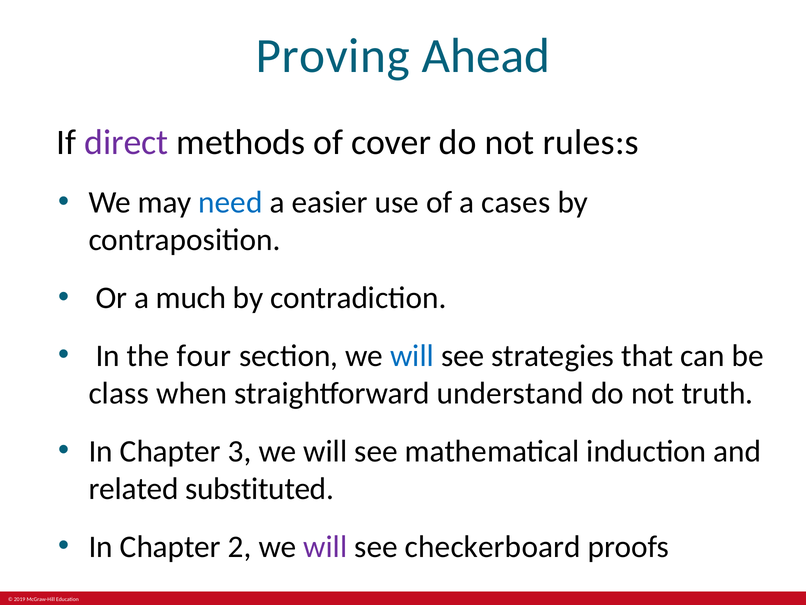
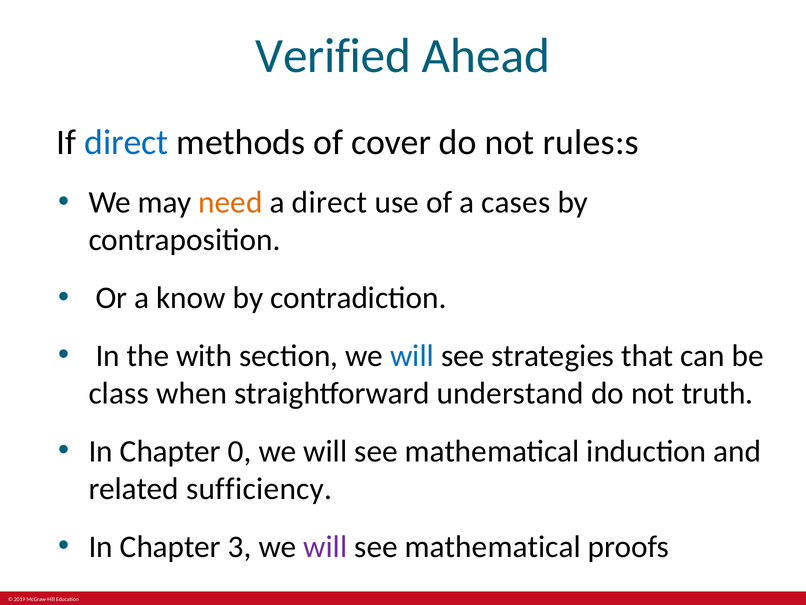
Proving: Proving -> Verified
direct at (126, 142) colour: purple -> blue
need colour: blue -> orange
a easier: easier -> direct
much: much -> know
four: four -> with
3: 3 -> 0
substituted: substituted -> sufficiency
2: 2 -> 3
checkerboard at (493, 546): checkerboard -> mathematical
